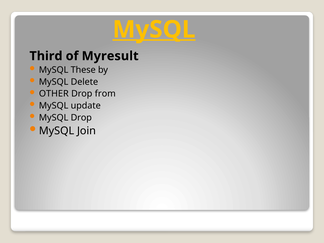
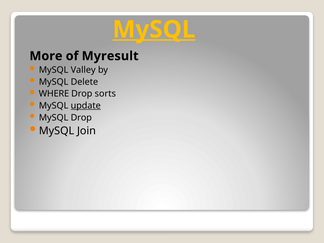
Third: Third -> More
These: These -> Valley
OTHER: OTHER -> WHERE
from: from -> sorts
update underline: none -> present
